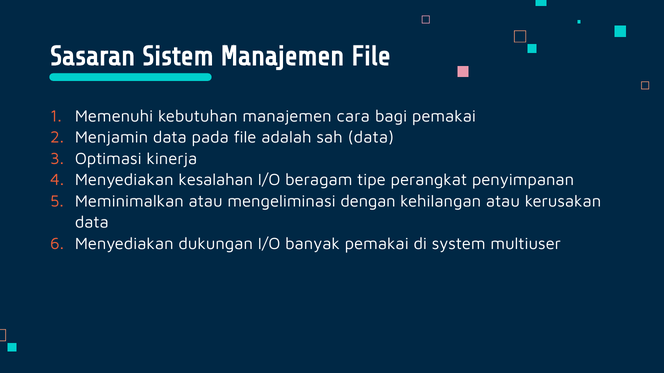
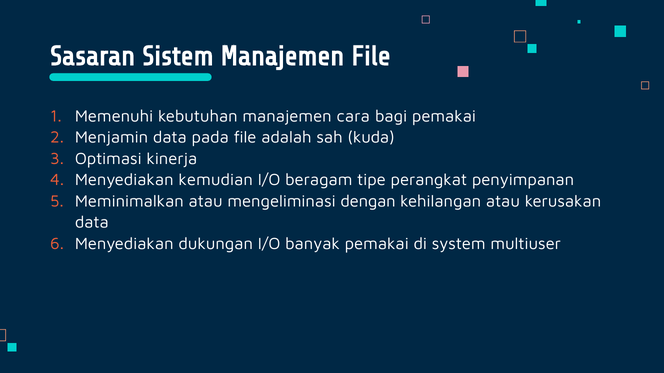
sah data: data -> kuda
kesalahan: kesalahan -> kemudian
